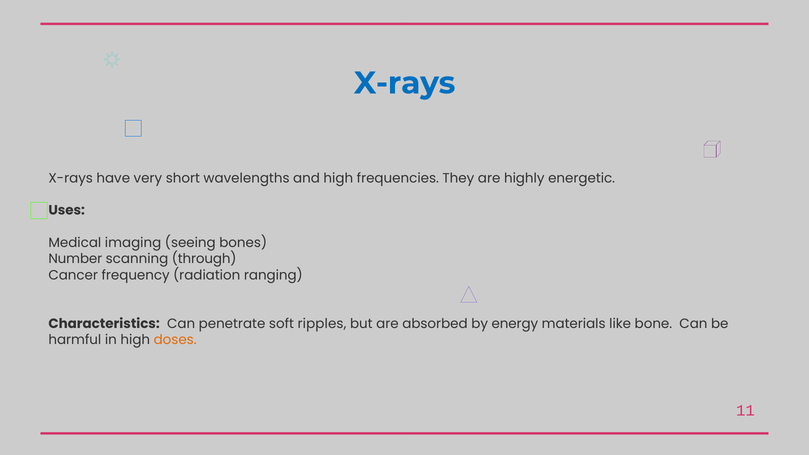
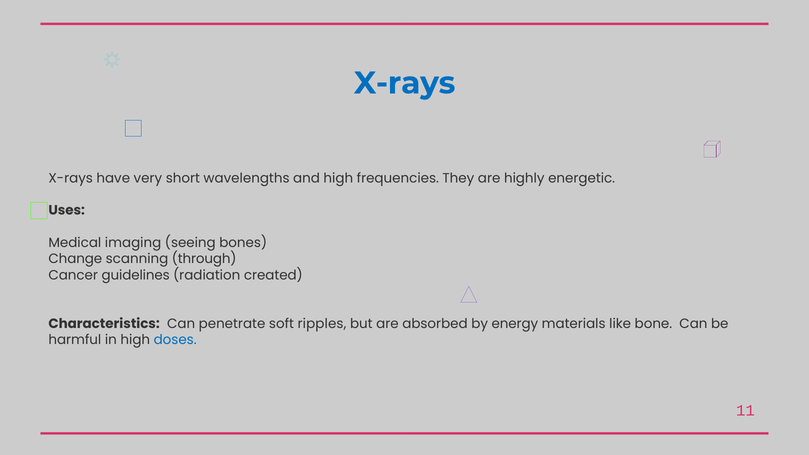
Number: Number -> Change
frequency: frequency -> guidelines
ranging: ranging -> created
doses colour: orange -> blue
